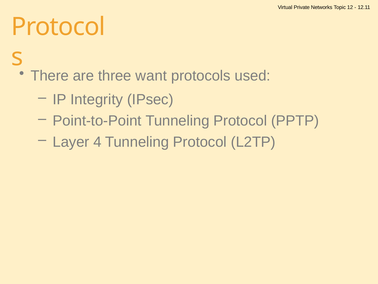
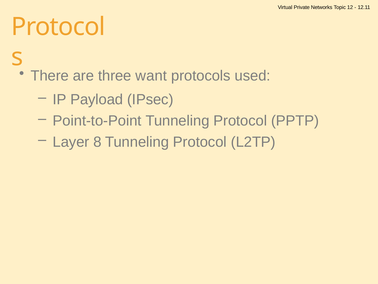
Integrity: Integrity -> Payload
4: 4 -> 8
